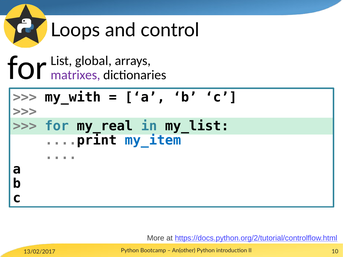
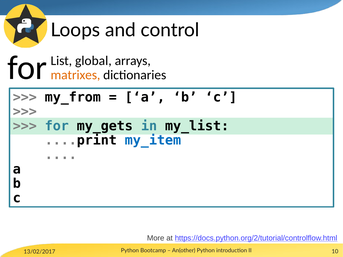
matrixes colour: purple -> orange
my_with: my_with -> my_from
my_real: my_real -> my_gets
